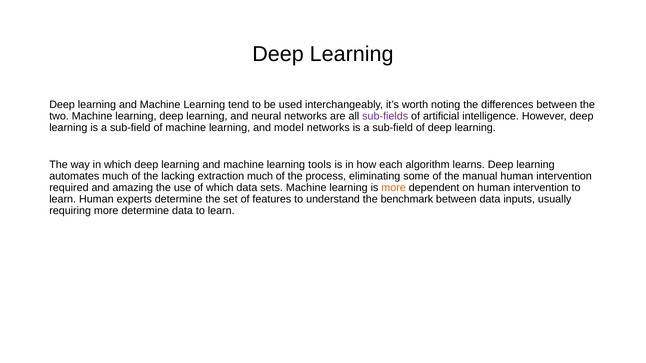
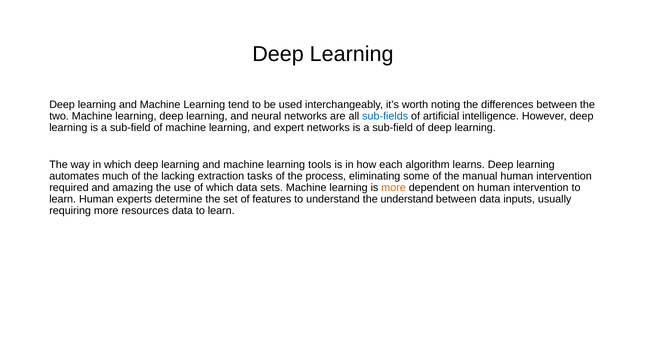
sub-fields colour: purple -> blue
model: model -> expert
extraction much: much -> tasks
the benchmark: benchmark -> understand
more determine: determine -> resources
